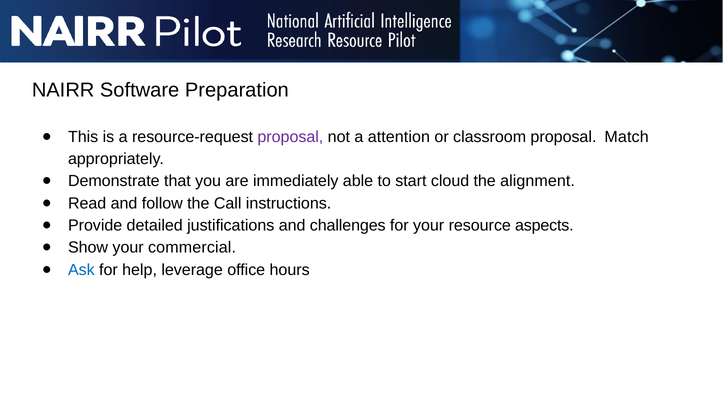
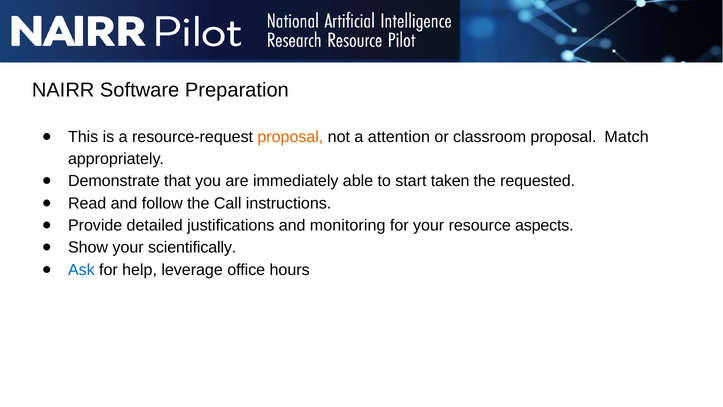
proposal at (290, 137) colour: purple -> orange
cloud: cloud -> taken
alignment: alignment -> requested
challenges: challenges -> monitoring
commercial: commercial -> scientifically
